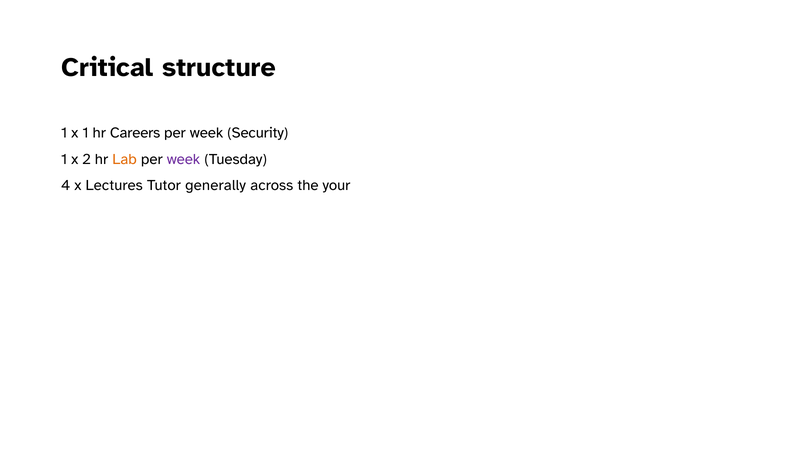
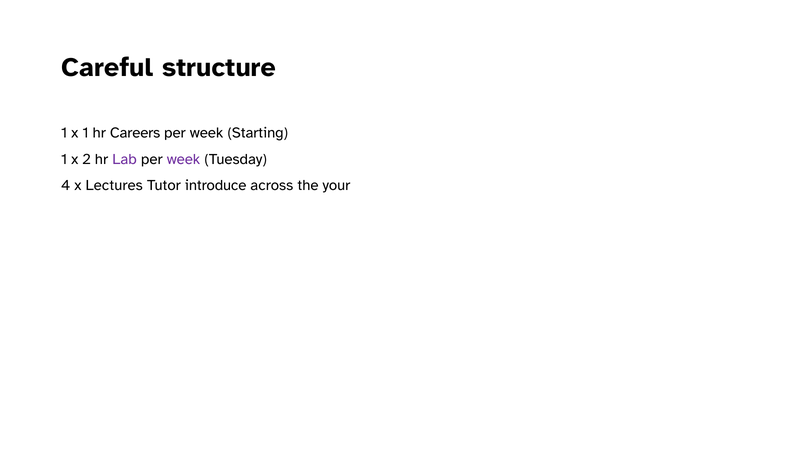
Critical: Critical -> Careful
Security: Security -> Starting
Lab colour: orange -> purple
generally: generally -> introduce
